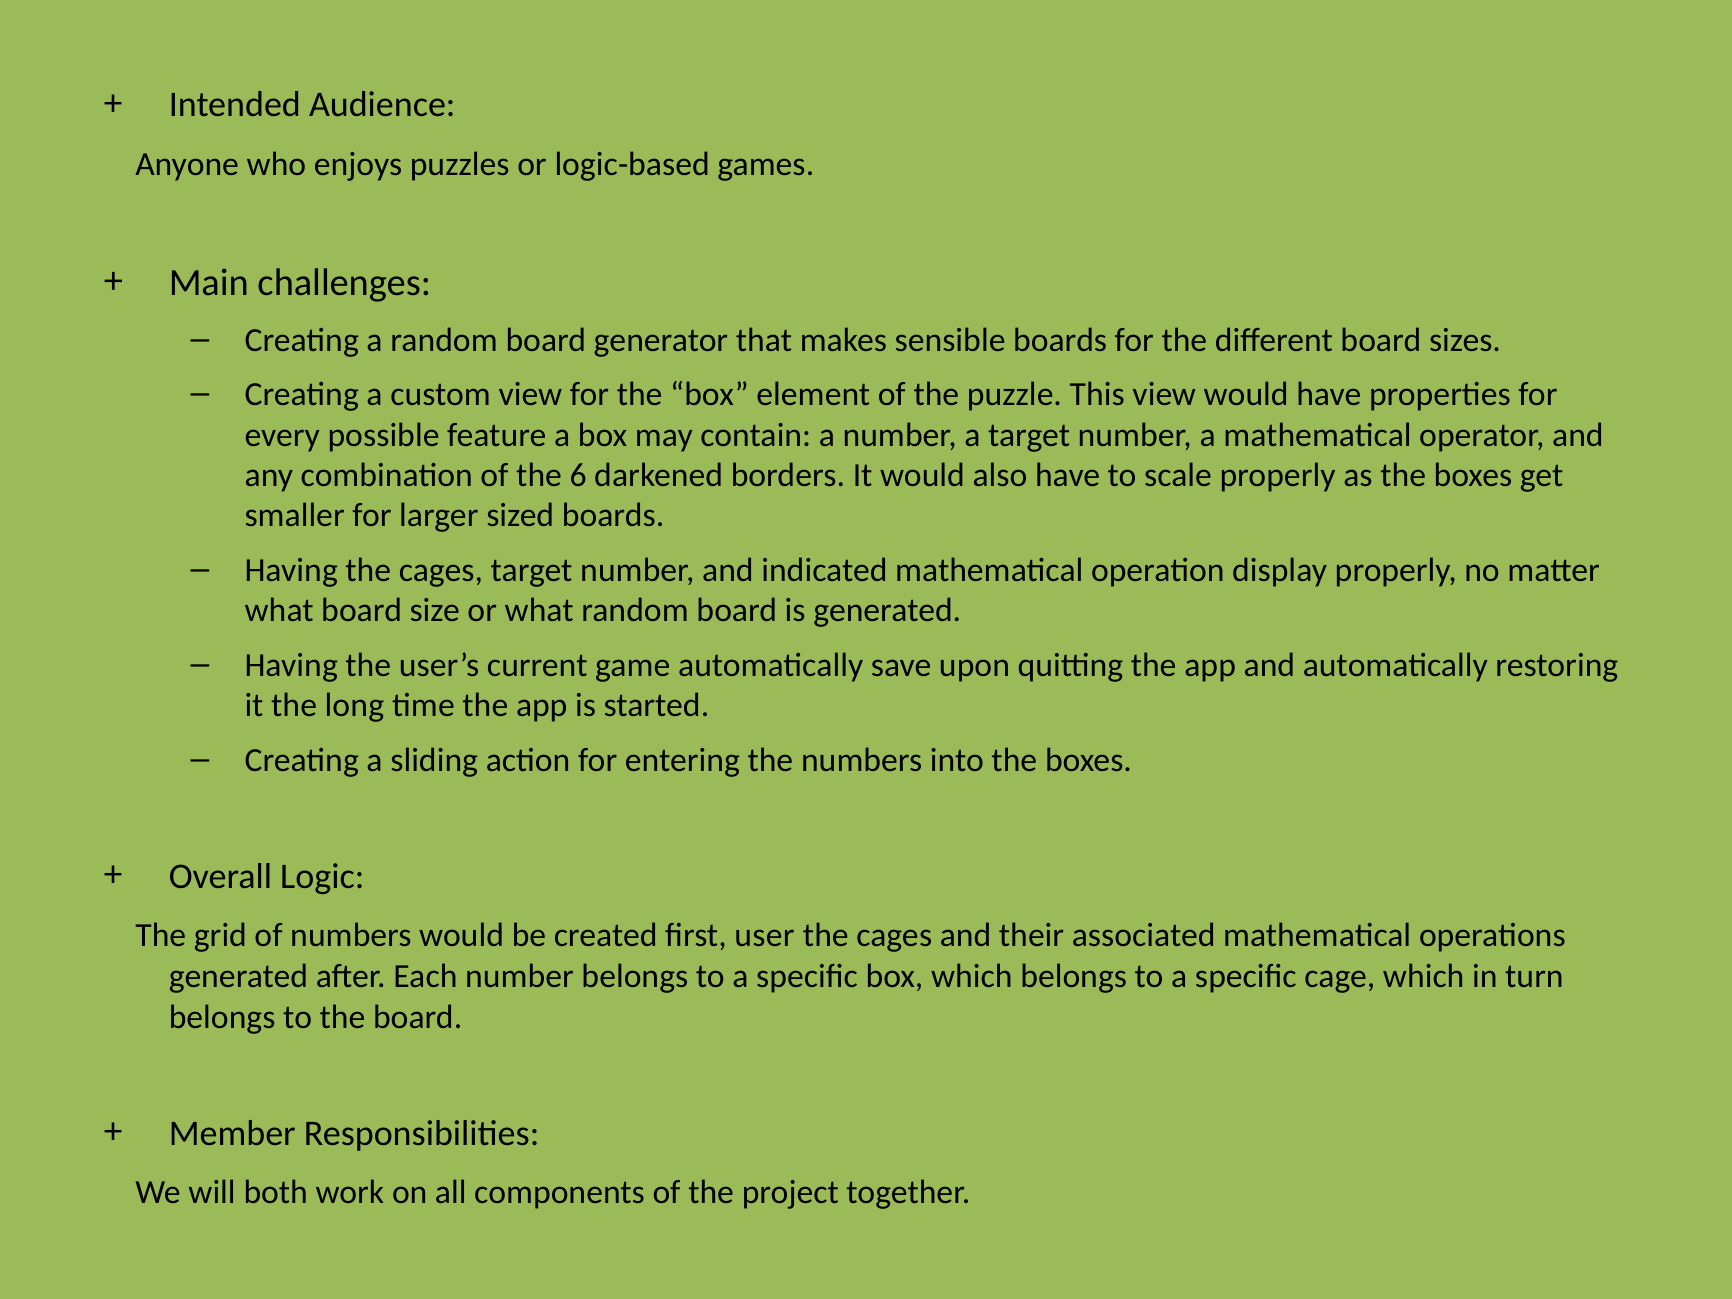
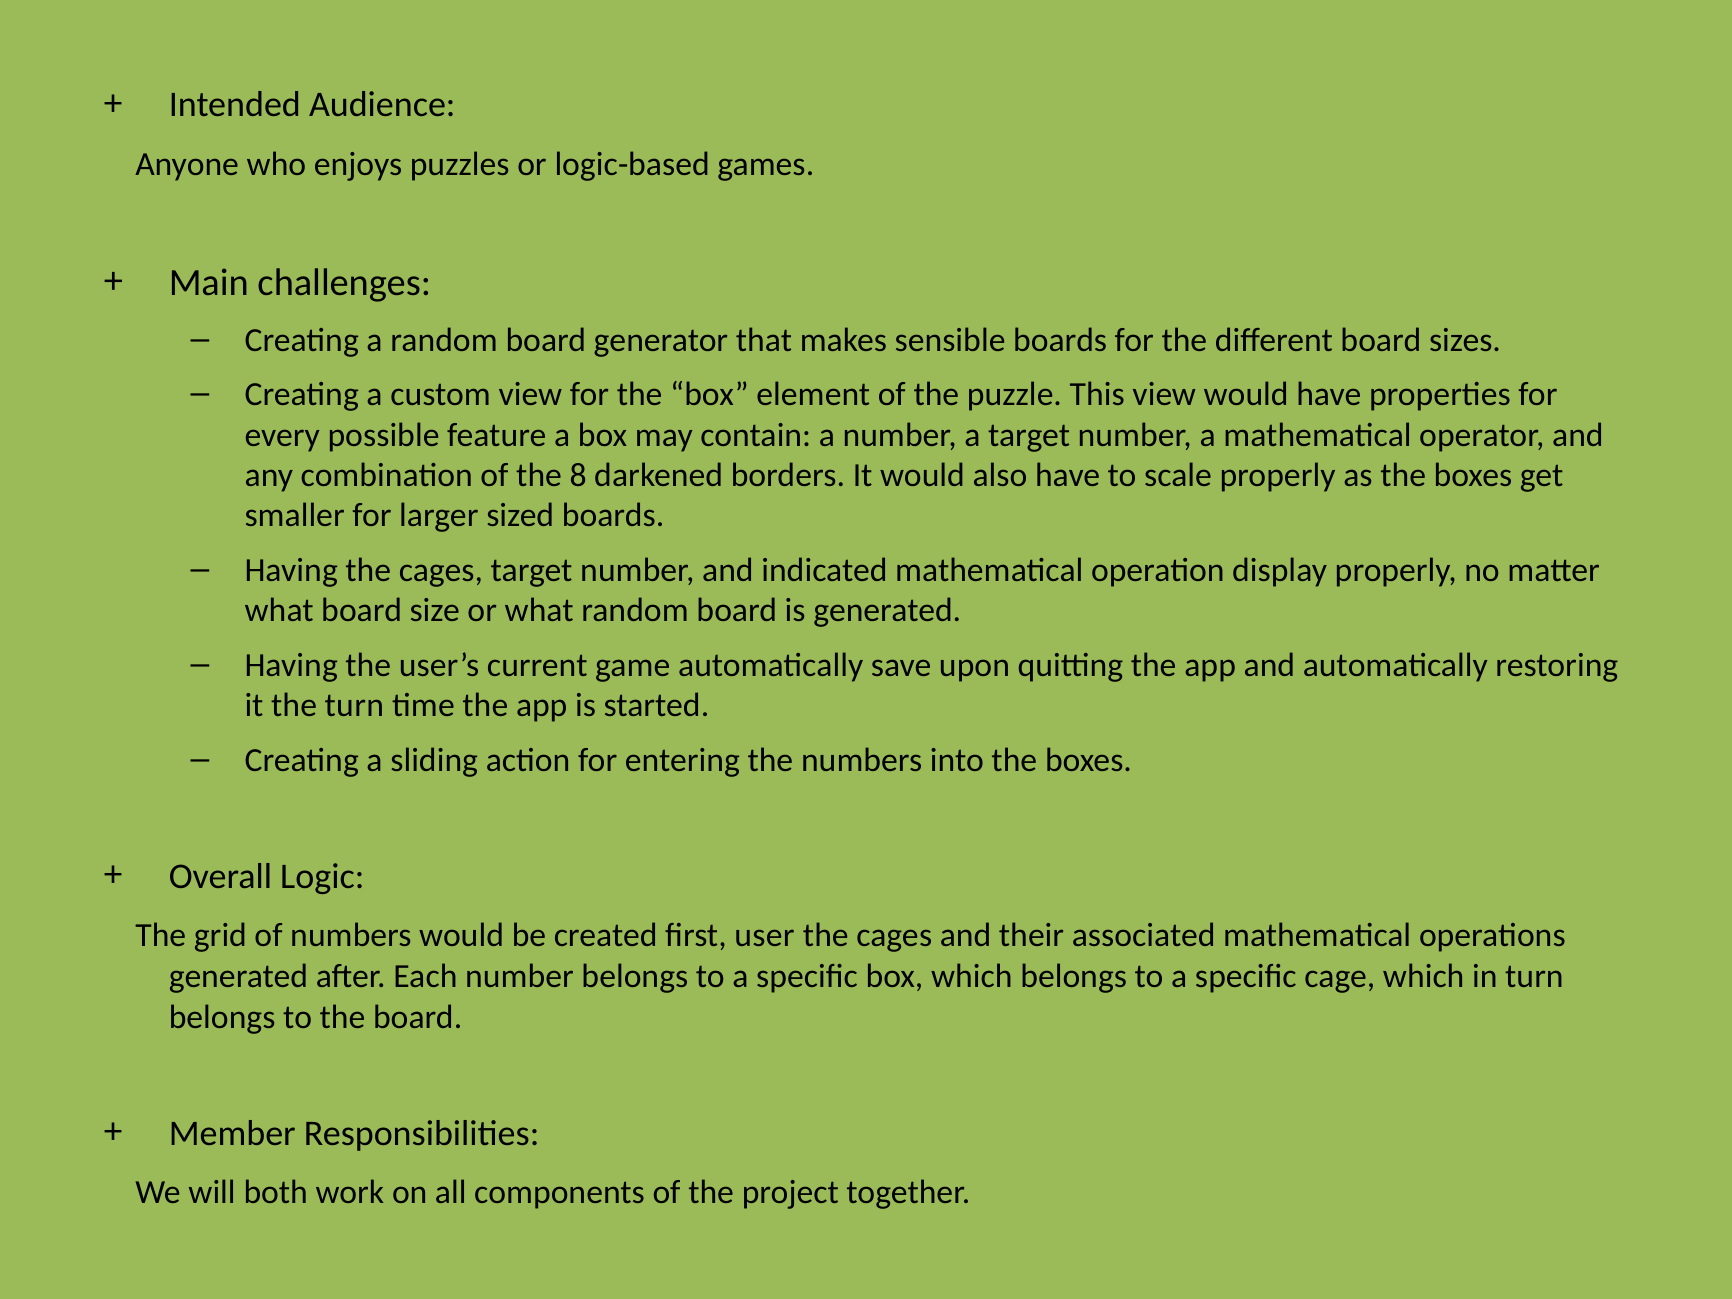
6: 6 -> 8
the long: long -> turn
